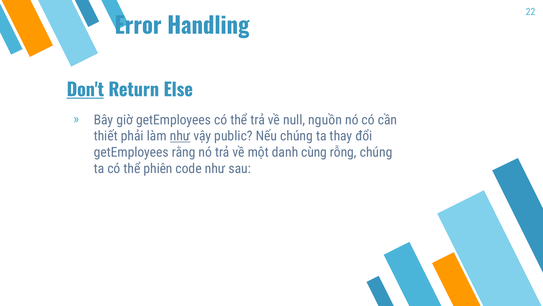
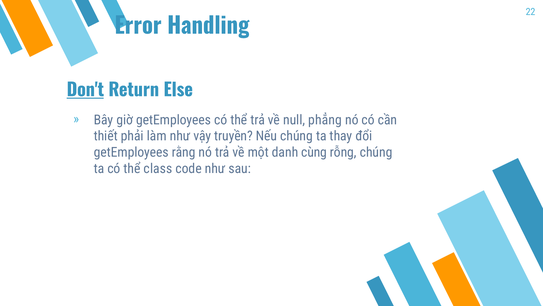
nguồn: nguồn -> phẳng
như at (180, 136) underline: present -> none
public: public -> truyền
phiên: phiên -> class
